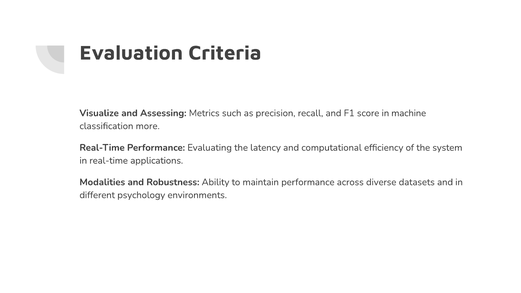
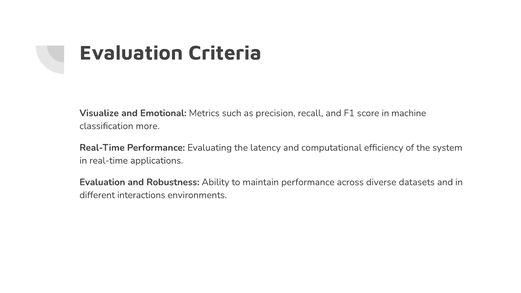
Assessing: Assessing -> Emotional
Modalities at (102, 182): Modalities -> Evaluation
psychology: psychology -> interactions
